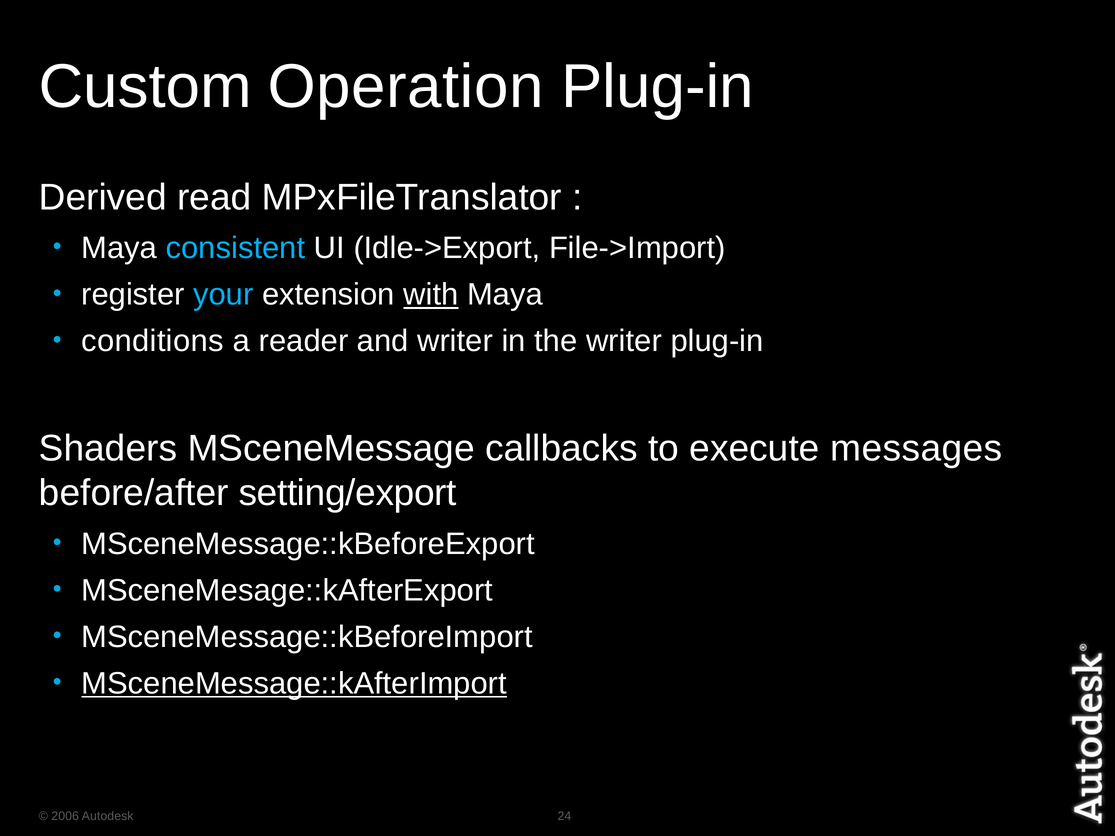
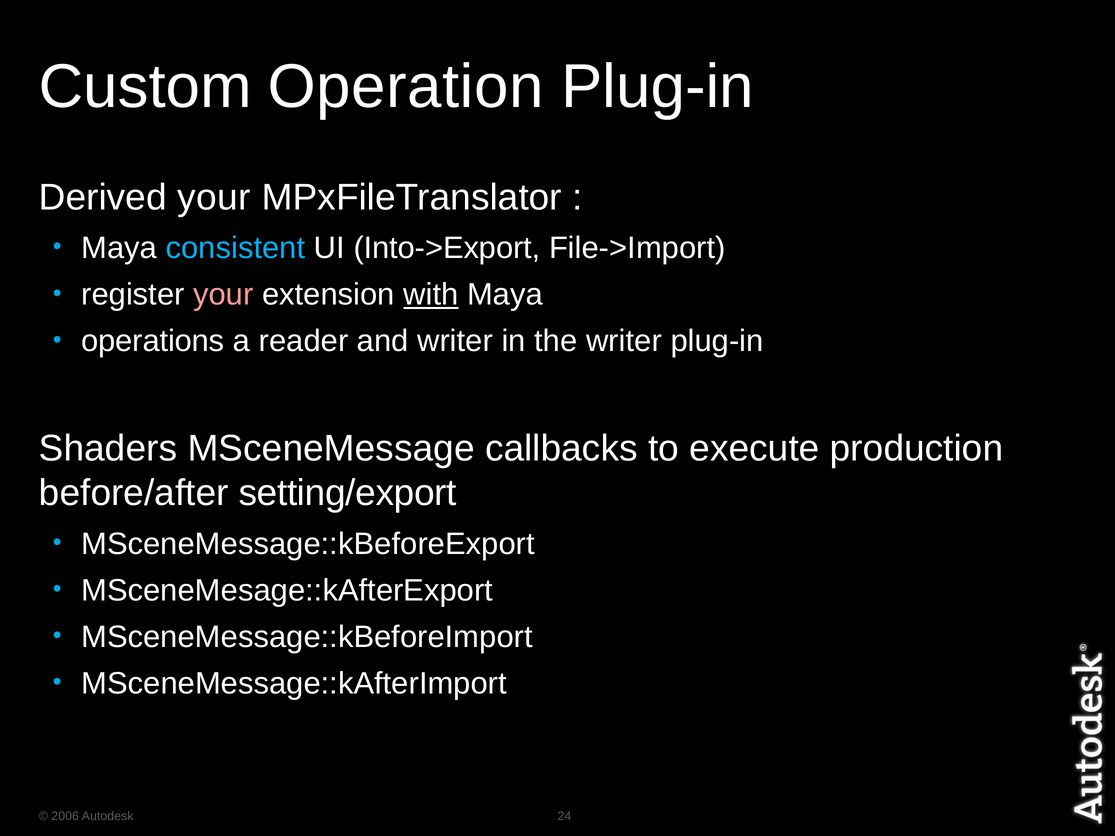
Derived read: read -> your
Idle->Export: Idle->Export -> Into->Export
your at (223, 295) colour: light blue -> pink
conditions: conditions -> operations
messages: messages -> production
MSceneMessage::kAfterImport underline: present -> none
